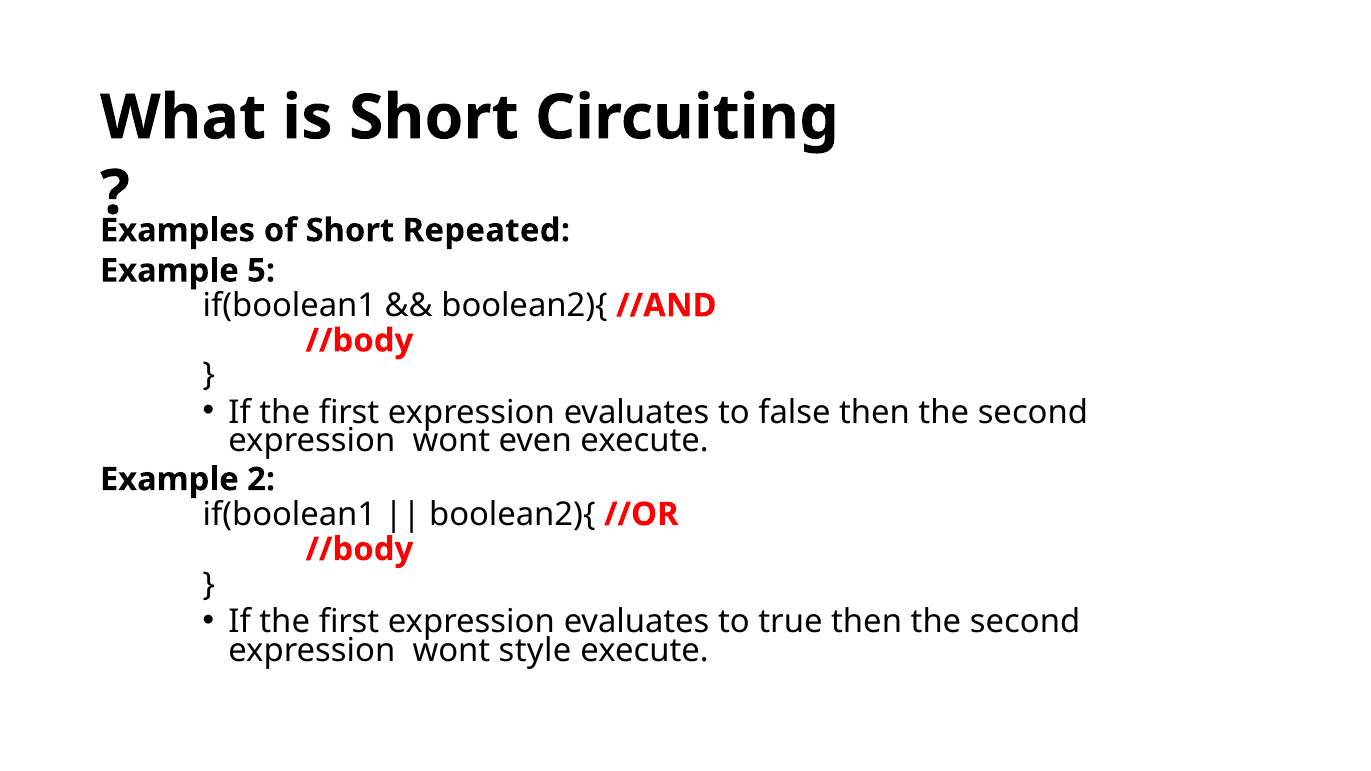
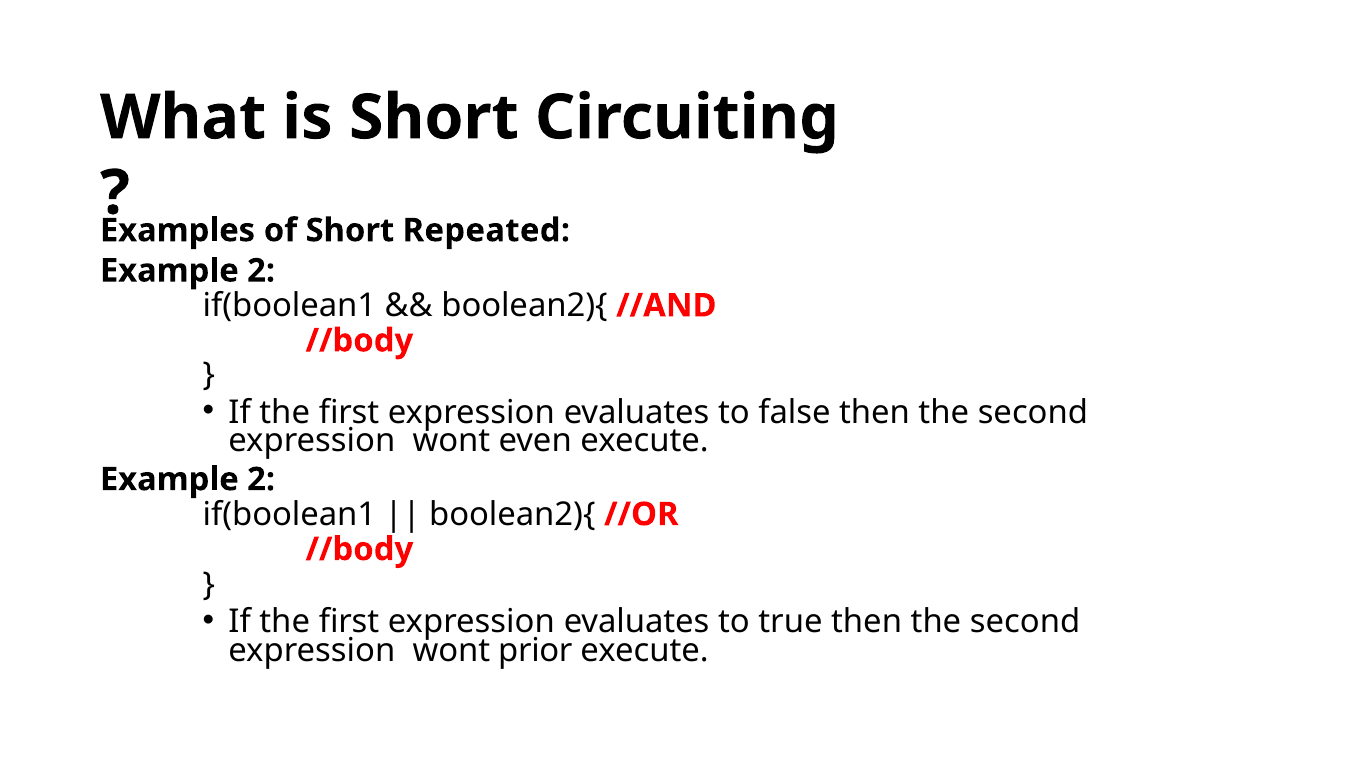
5 at (261, 271): 5 -> 2
style: style -> prior
